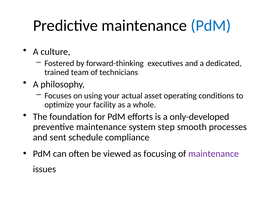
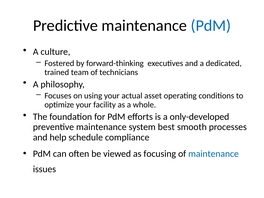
step: step -> best
sent: sent -> help
maintenance at (214, 154) colour: purple -> blue
